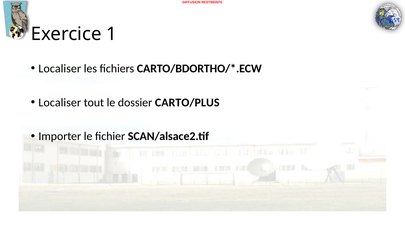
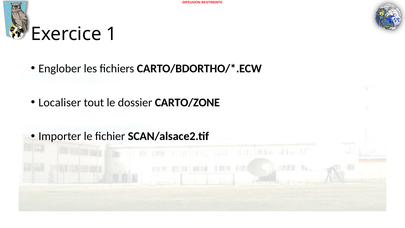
Localiser at (60, 68): Localiser -> Englober
CARTO/PLUS: CARTO/PLUS -> CARTO/ZONE
